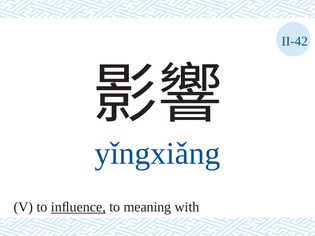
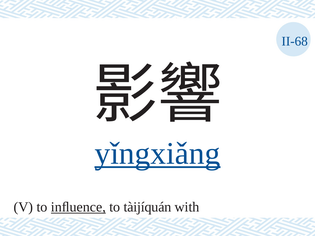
II-42: II-42 -> II-68
yǐngxiǎng underline: none -> present
meaning: meaning -> tàijíquán
